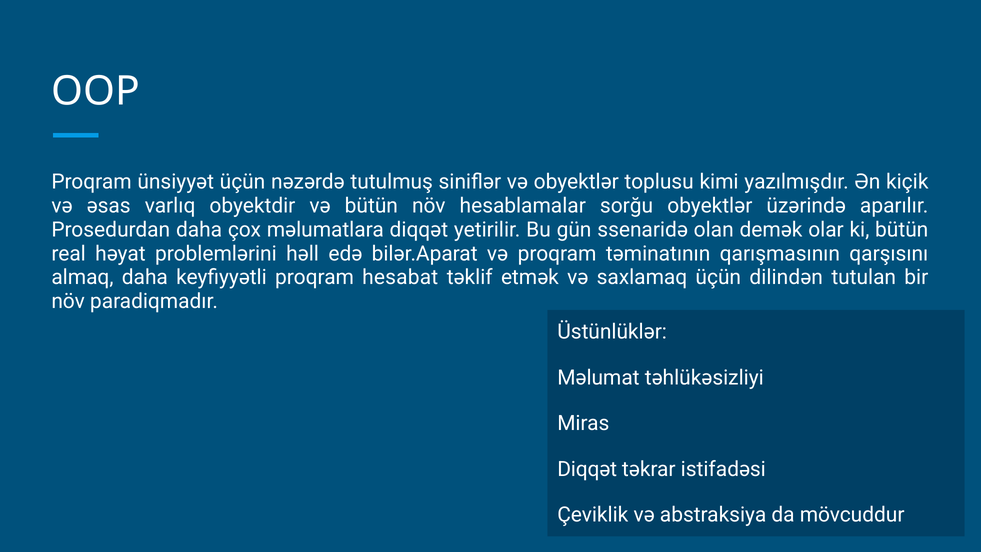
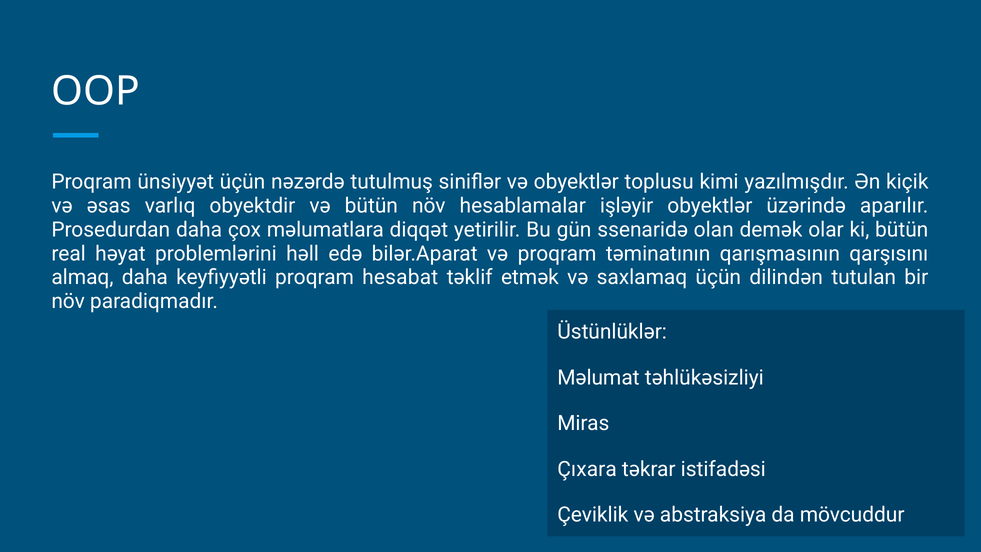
sorğu: sorğu -> işləyir
Diqqət at (587, 469): Diqqət -> Çıxara
